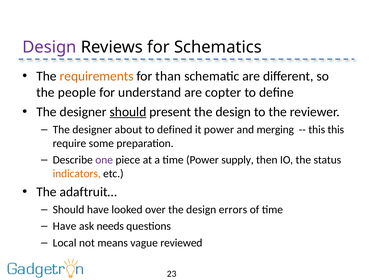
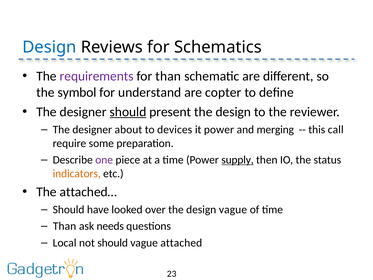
Design at (49, 47) colour: purple -> blue
requirements colour: orange -> purple
people: people -> symbol
defined: defined -> devices
this this: this -> call
supply underline: none -> present
adaftruit…: adaftruit… -> attached…
design errors: errors -> vague
Have at (65, 226): Have -> Than
not means: means -> should
reviewed: reviewed -> attached
